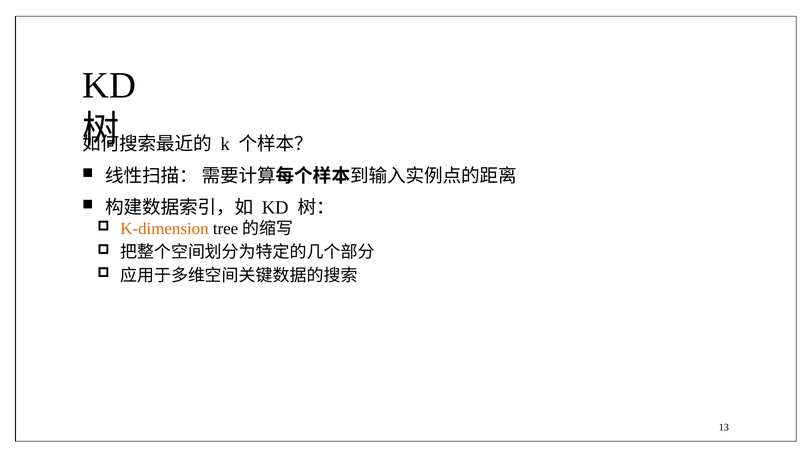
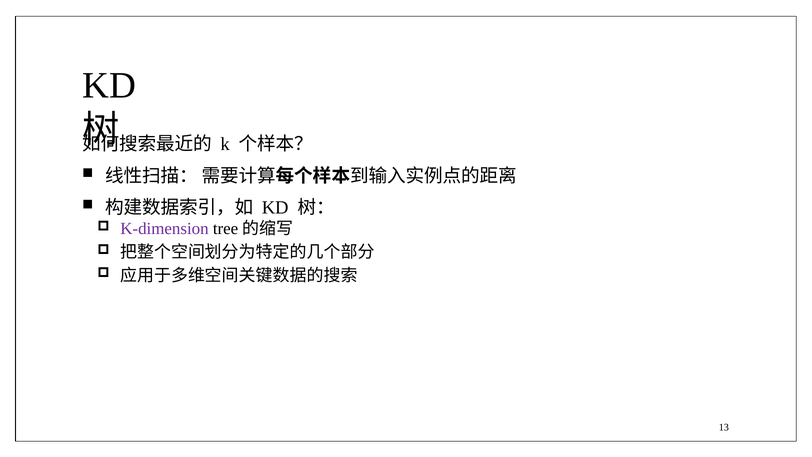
K-dimension colour: orange -> purple
